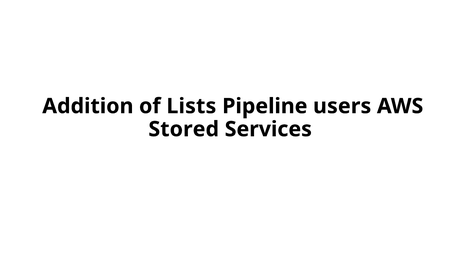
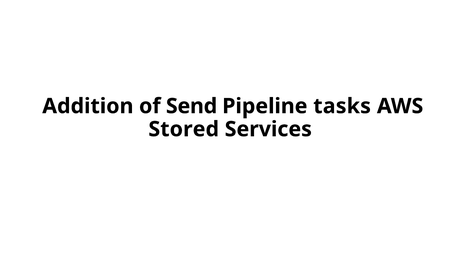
Lists: Lists -> Send
users: users -> tasks
